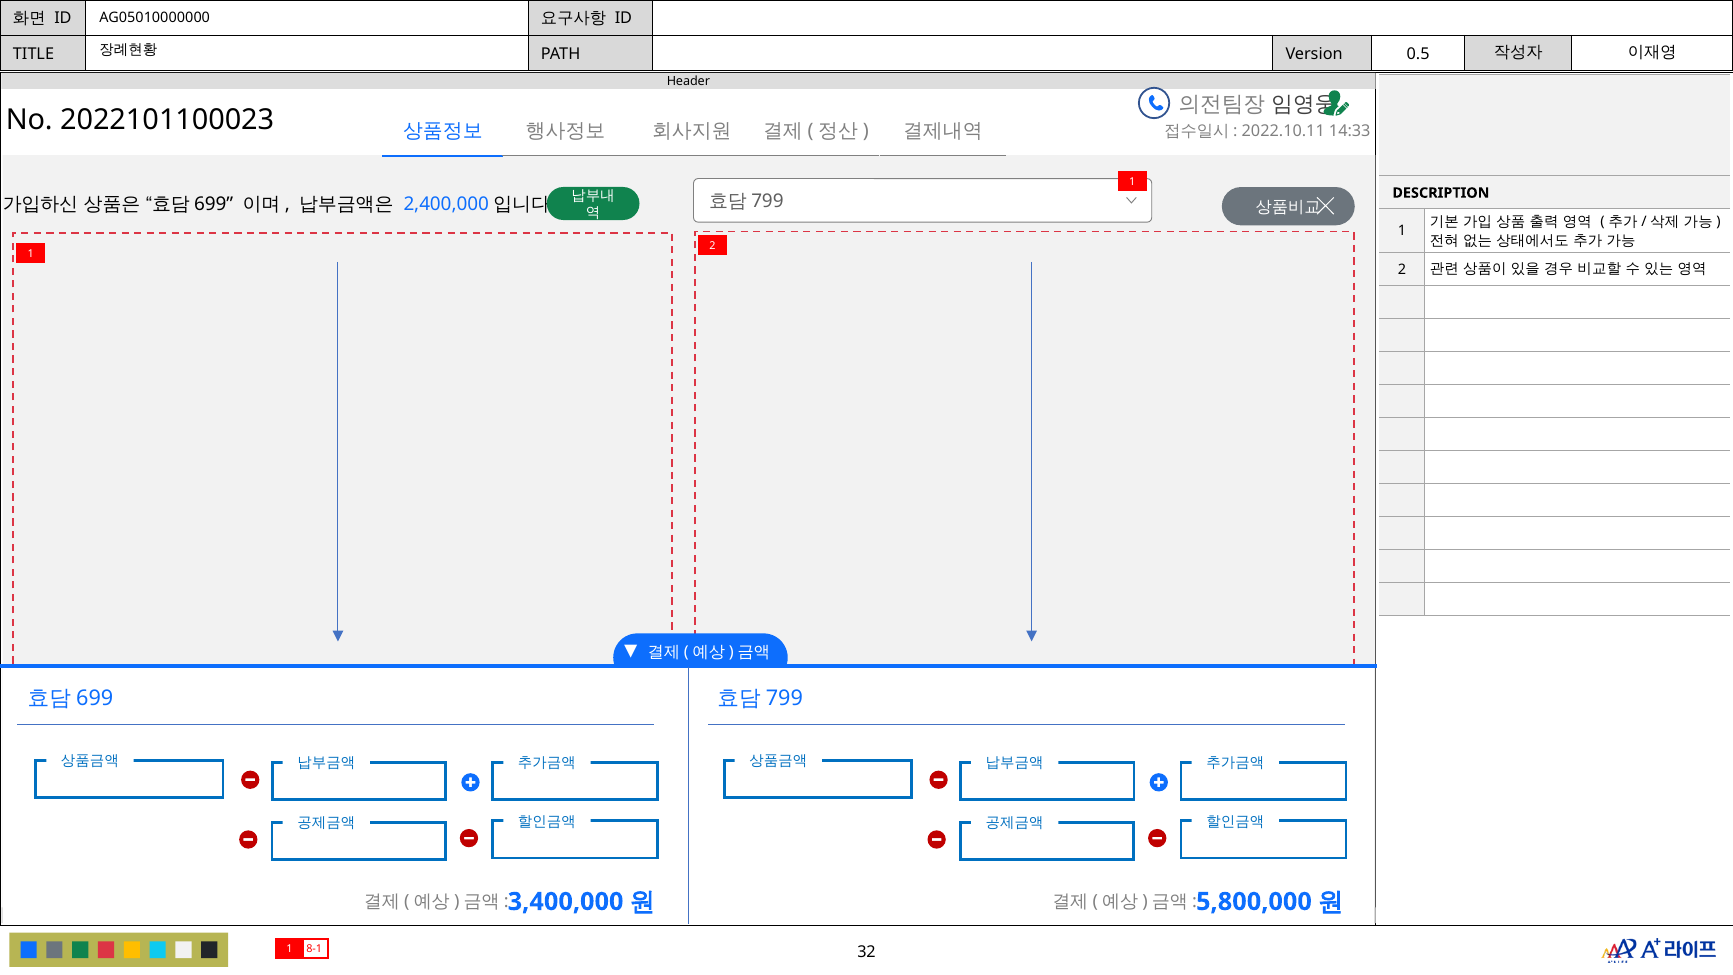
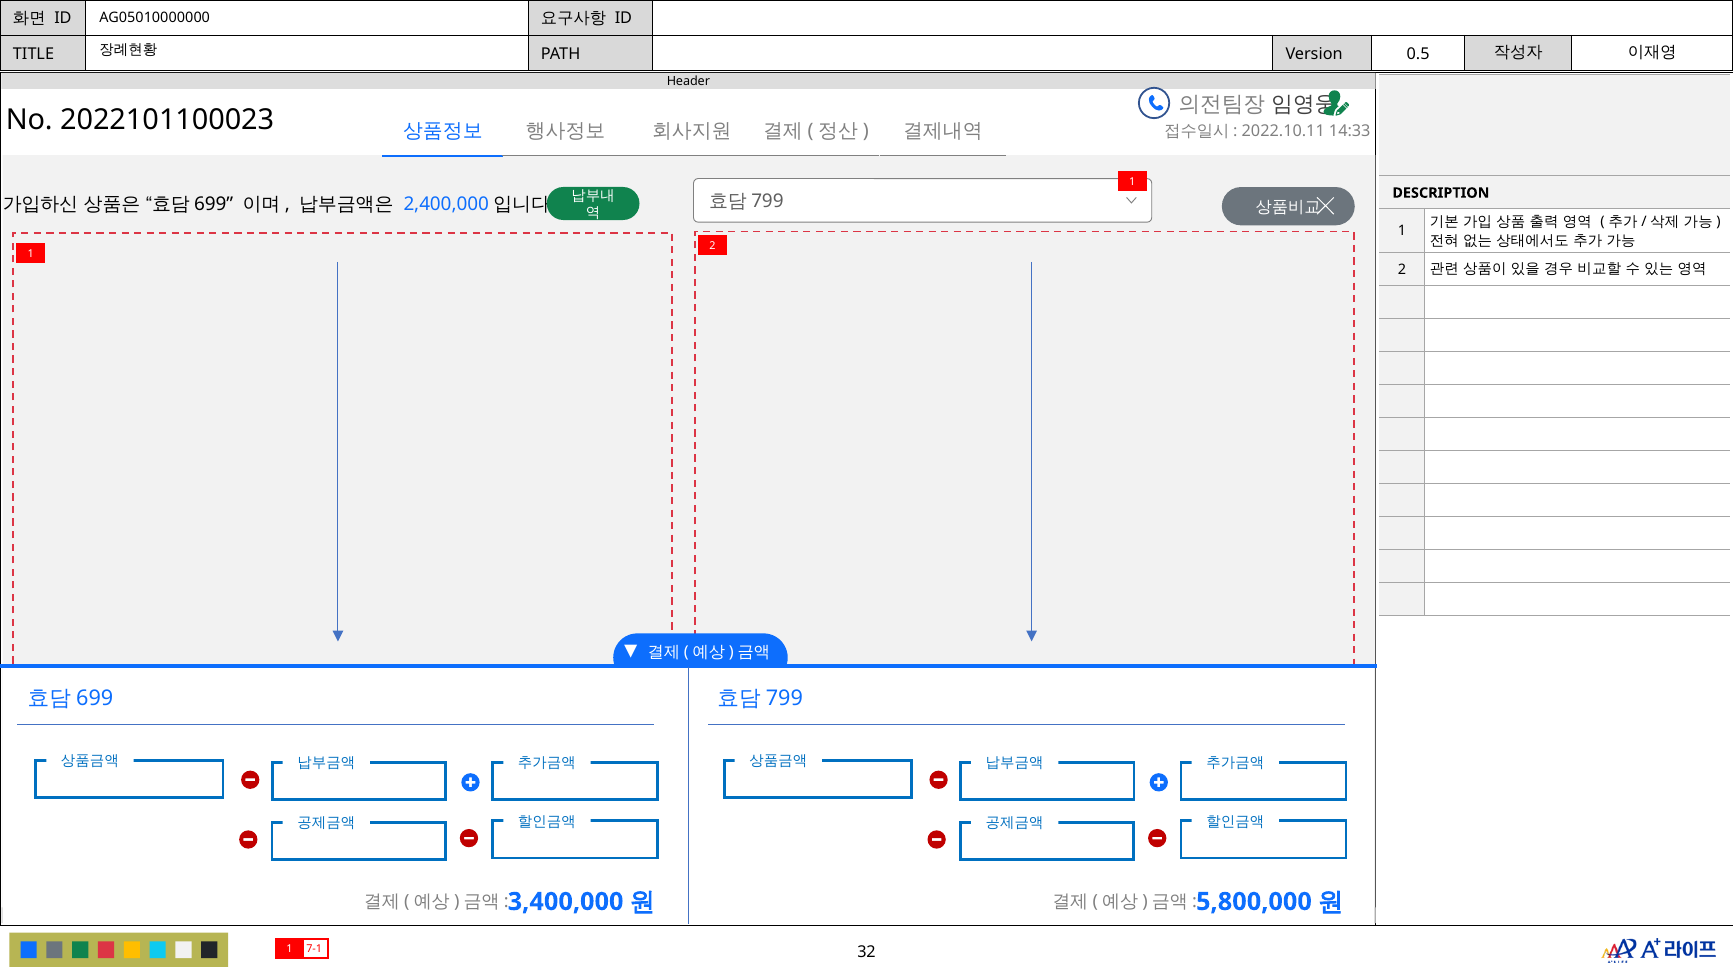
8-1: 8-1 -> 7-1
